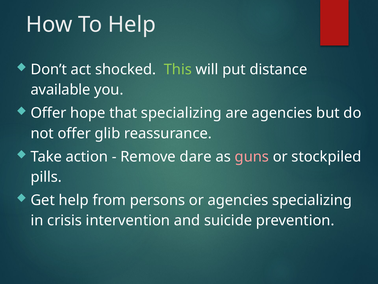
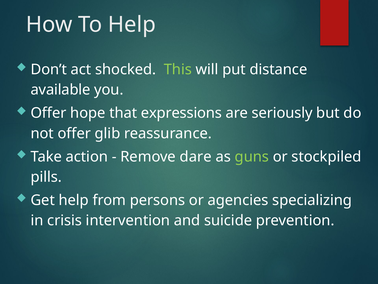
that specializing: specializing -> expressions
are agencies: agencies -> seriously
guns colour: pink -> light green
